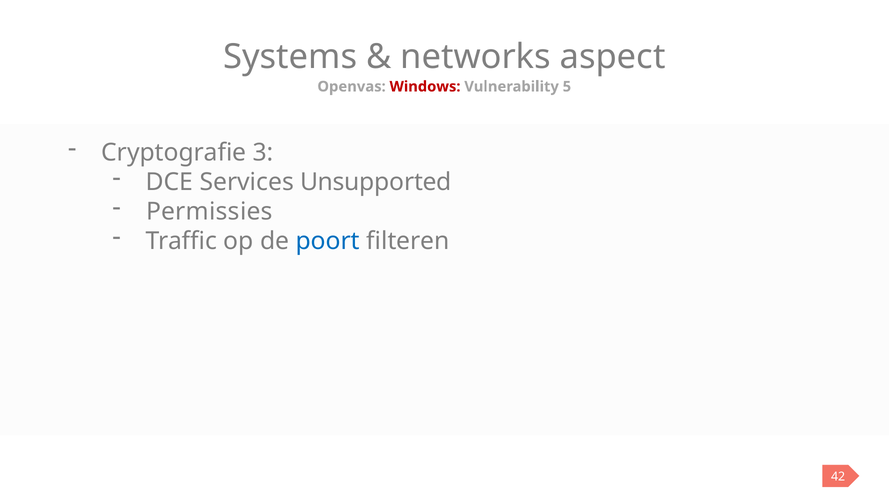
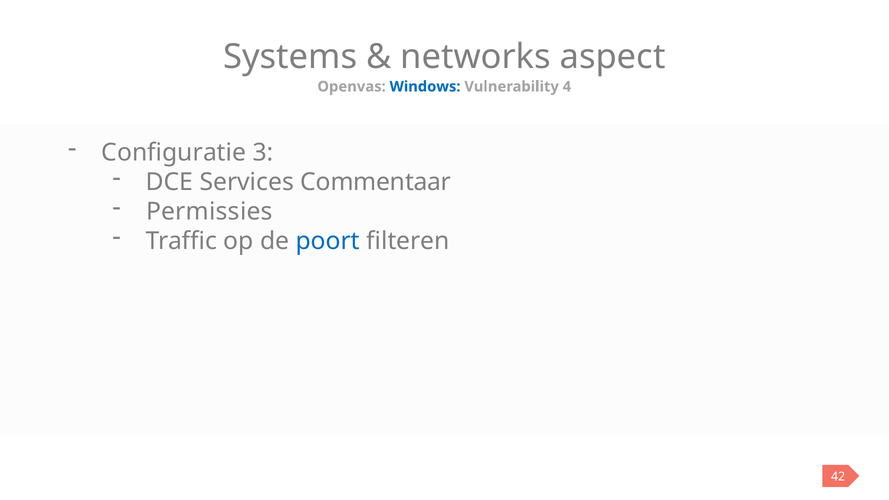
Windows colour: red -> blue
5: 5 -> 4
Cryptografie: Cryptografie -> Configuratie
Unsupported: Unsupported -> Commentaar
